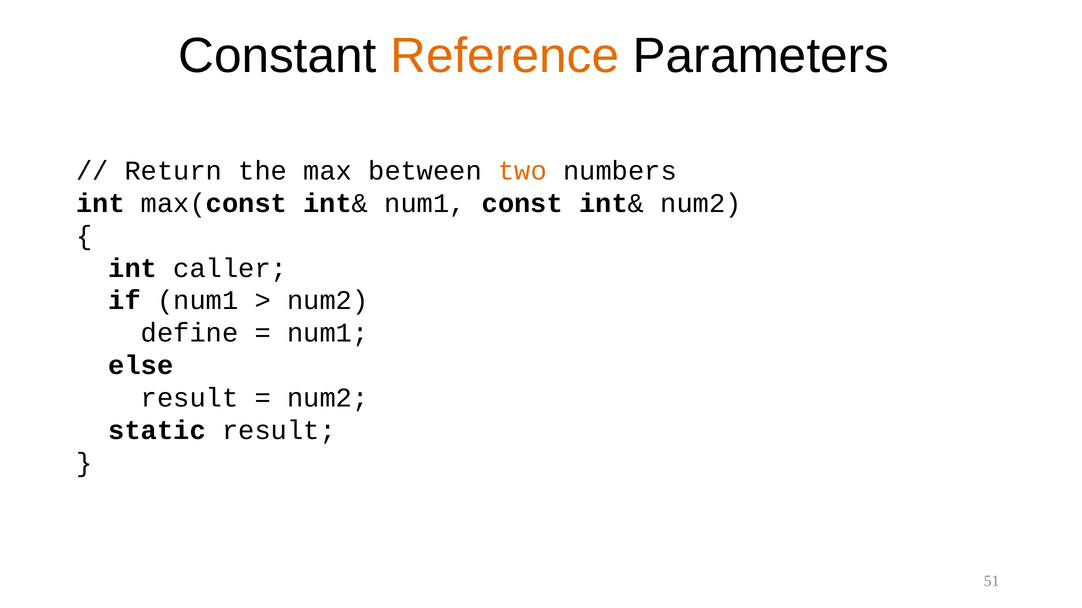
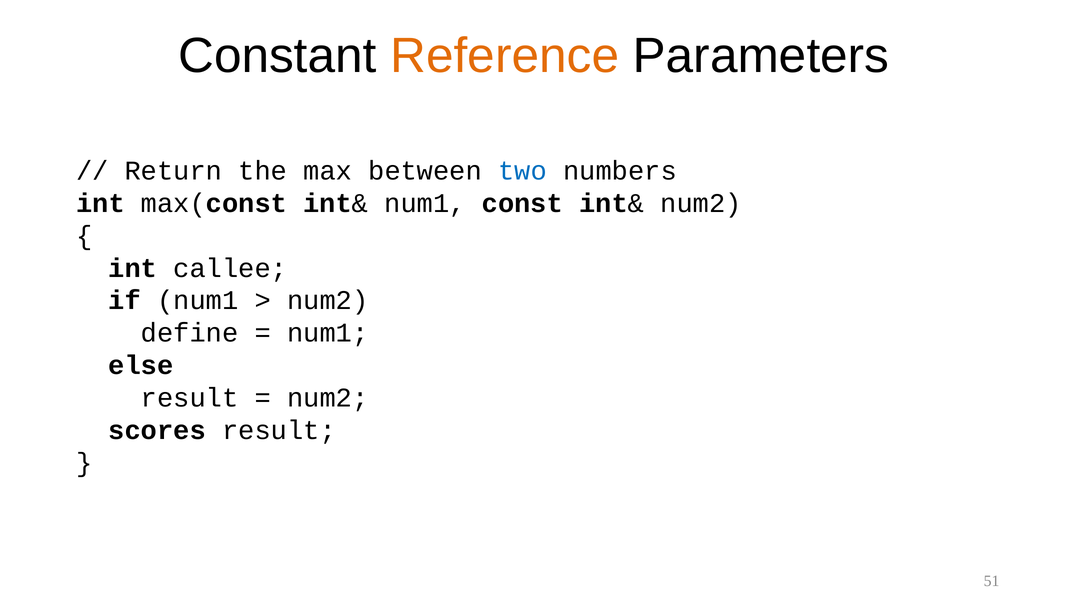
two colour: orange -> blue
caller: caller -> callee
static: static -> scores
